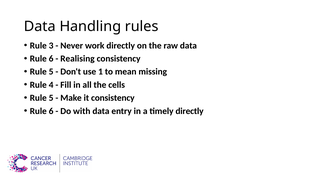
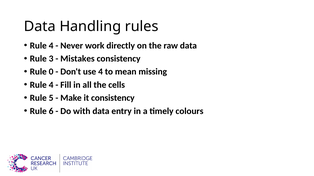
3 at (51, 46): 3 -> 4
6 at (51, 59): 6 -> 3
Realising: Realising -> Mistakes
5 at (51, 72): 5 -> 0
use 1: 1 -> 4
timely directly: directly -> colours
